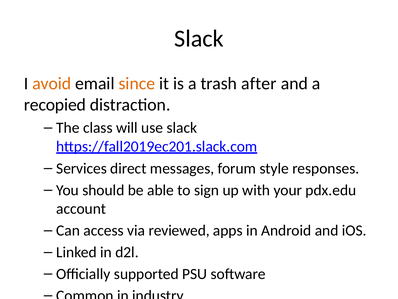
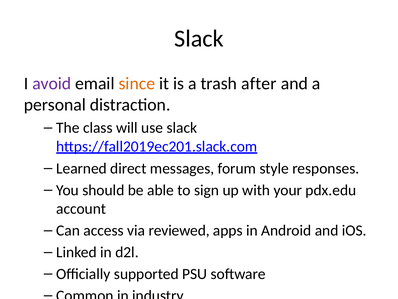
avoid colour: orange -> purple
recopied: recopied -> personal
Services: Services -> Learned
